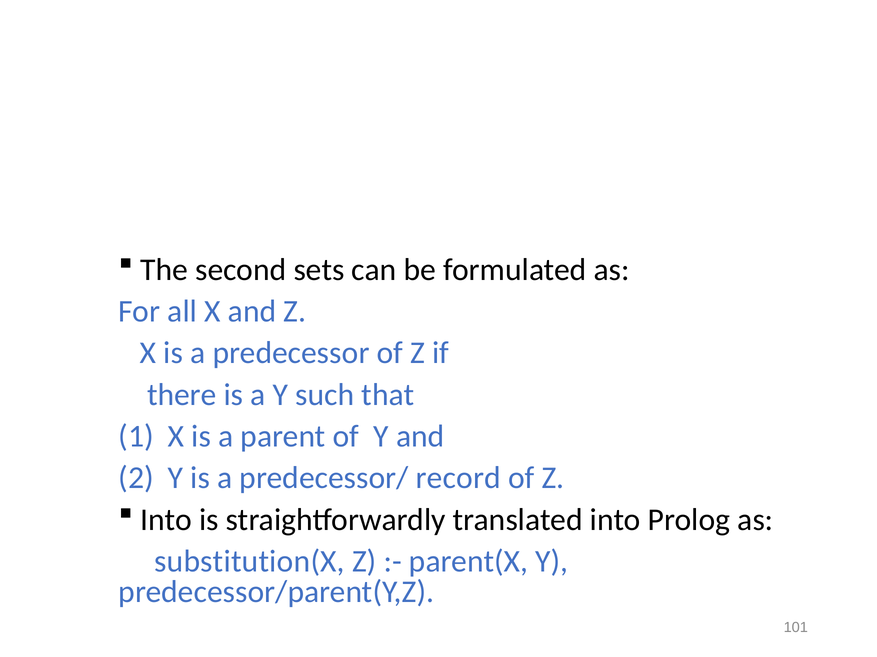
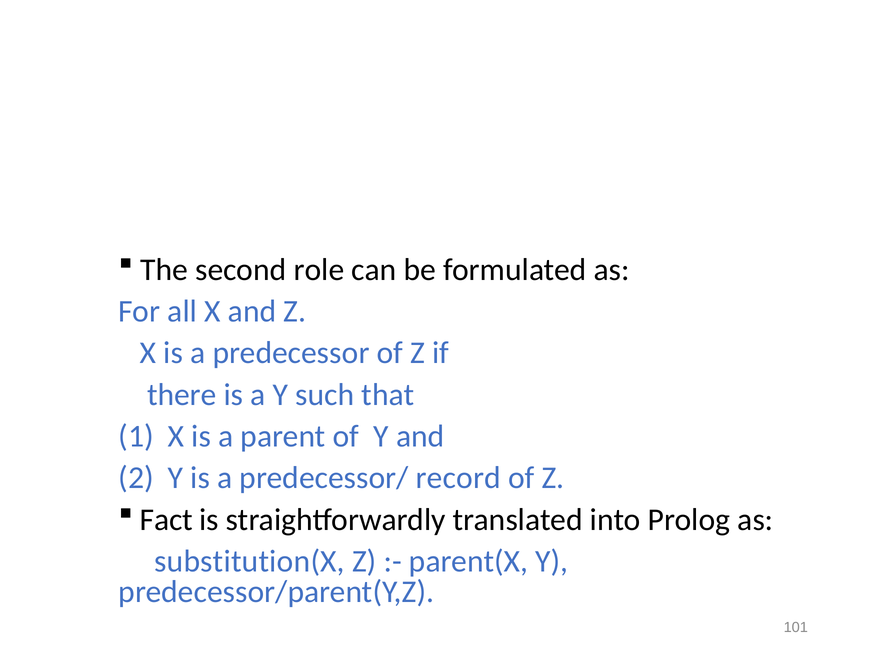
sets: sets -> role
Into at (166, 520): Into -> Fact
